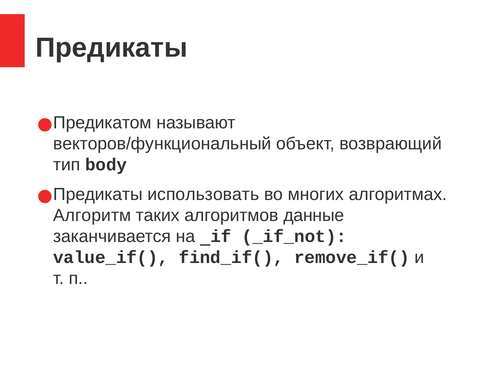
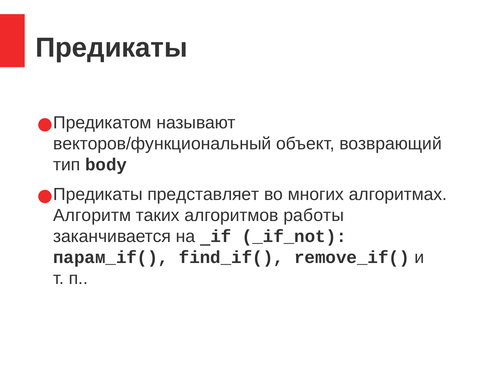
использовать: использовать -> представляет
данные: данные -> работы
value_if(: value_if( -> парам_if(
